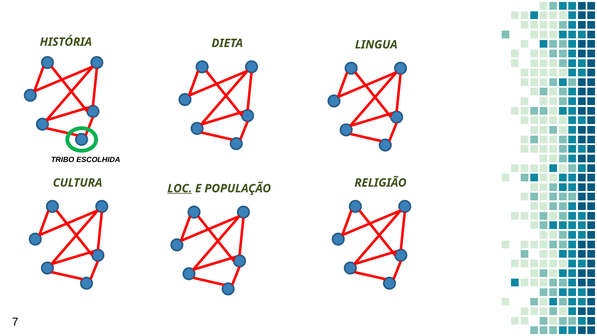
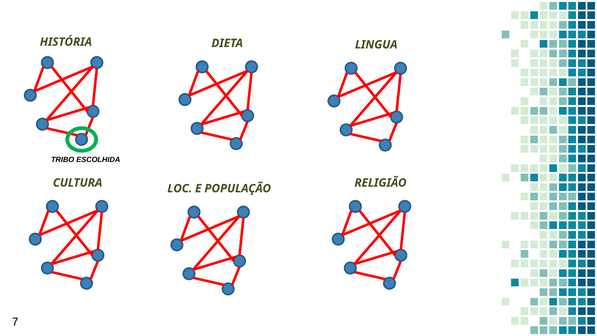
LOC underline: present -> none
